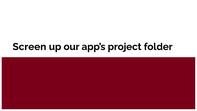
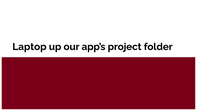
Screen: Screen -> Laptop
